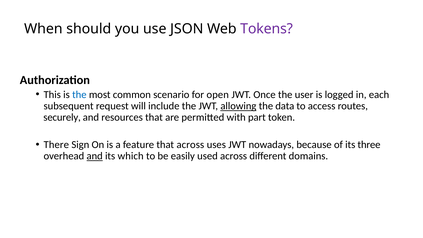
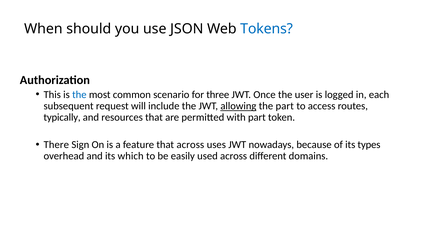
Tokens colour: purple -> blue
open: open -> three
the data: data -> part
securely: securely -> typically
three: three -> types
and at (95, 156) underline: present -> none
